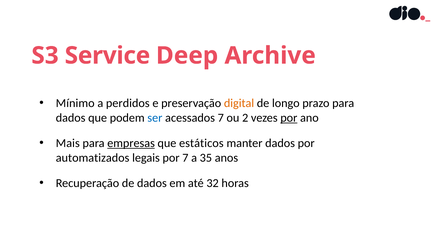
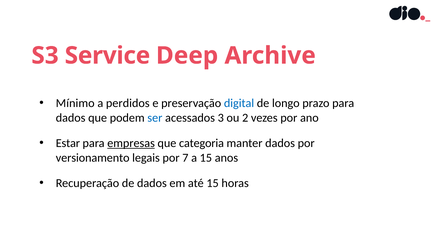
digital colour: orange -> blue
acessados 7: 7 -> 3
por at (289, 118) underline: present -> none
Mais: Mais -> Estar
estáticos: estáticos -> categoria
automatizados: automatizados -> versionamento
a 35: 35 -> 15
até 32: 32 -> 15
